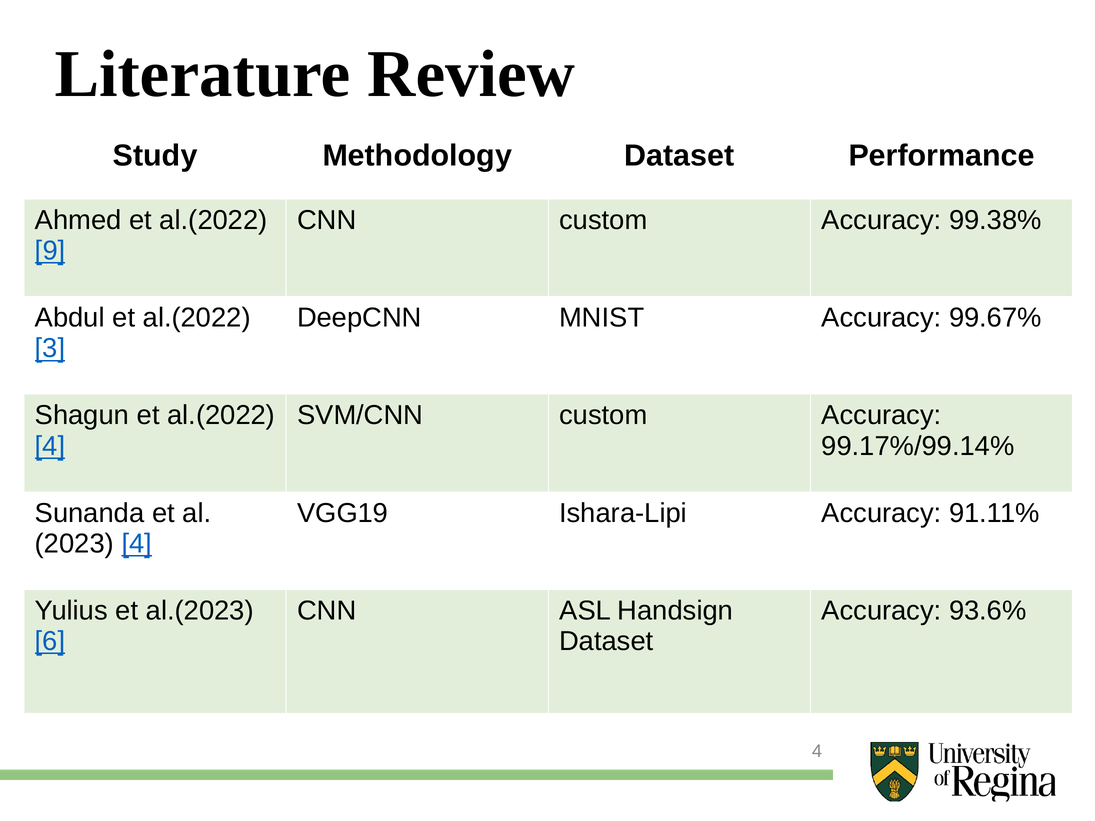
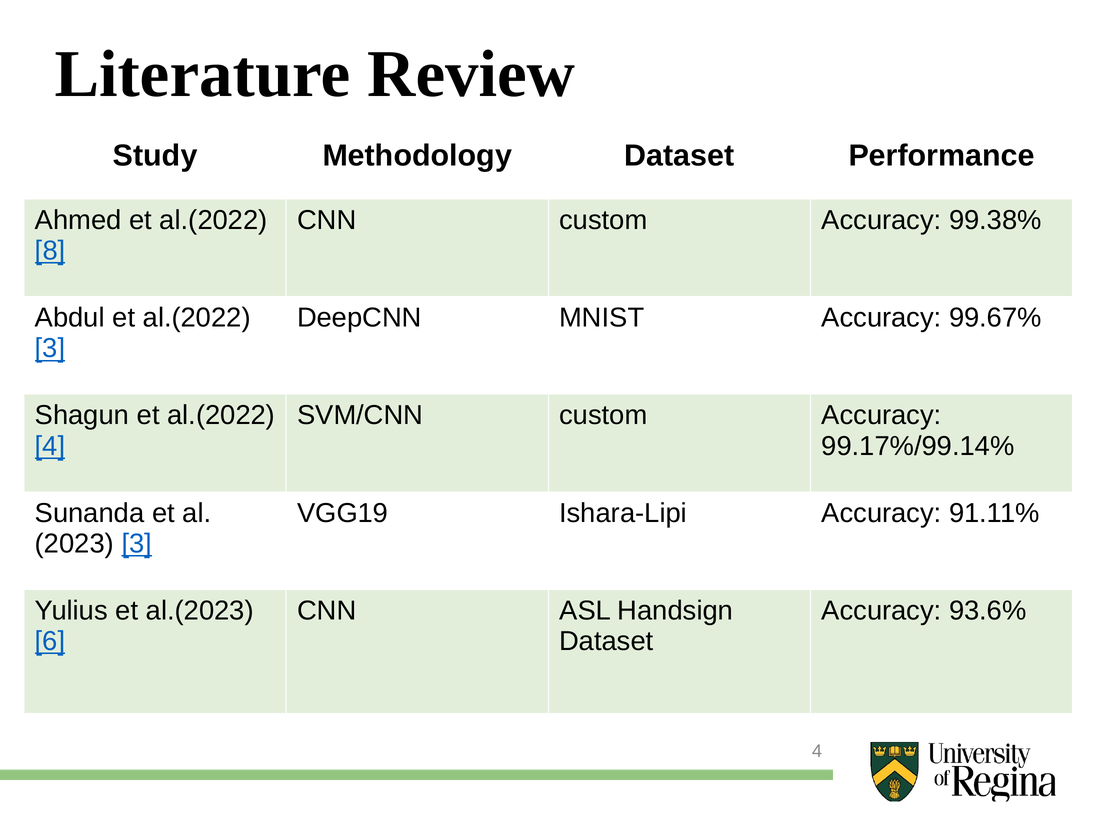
9: 9 -> 8
4 at (137, 544): 4 -> 3
